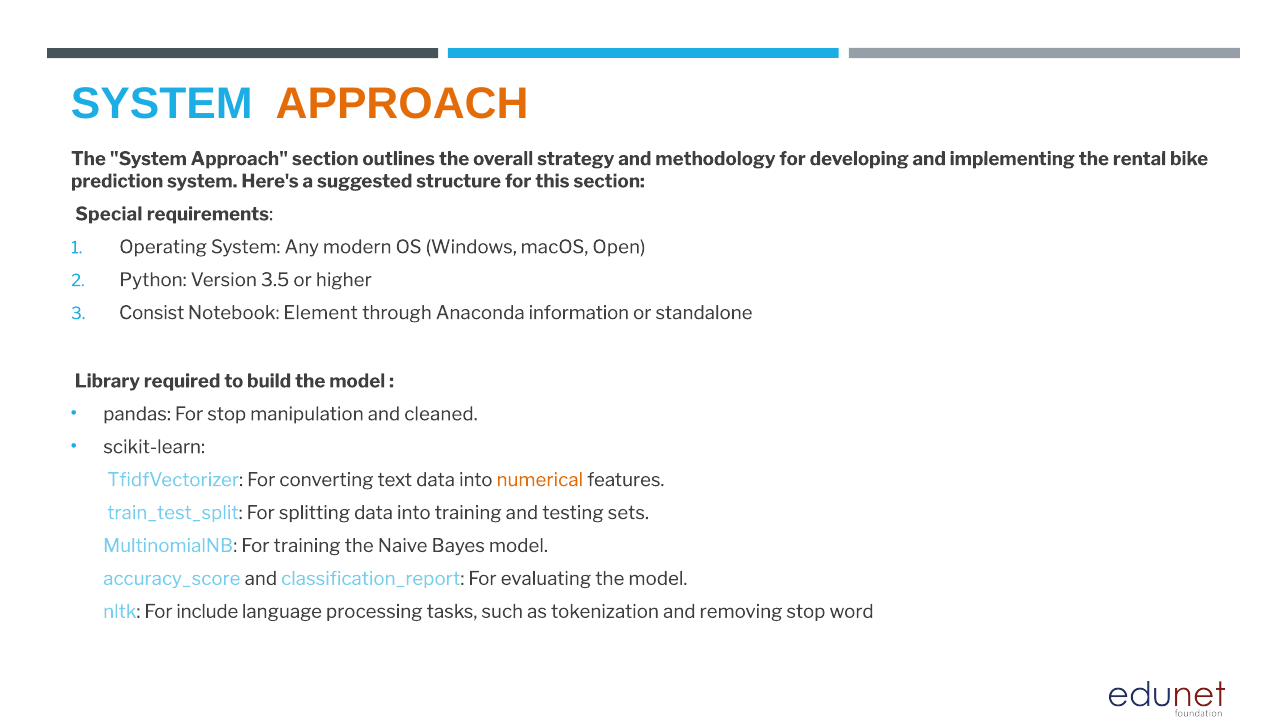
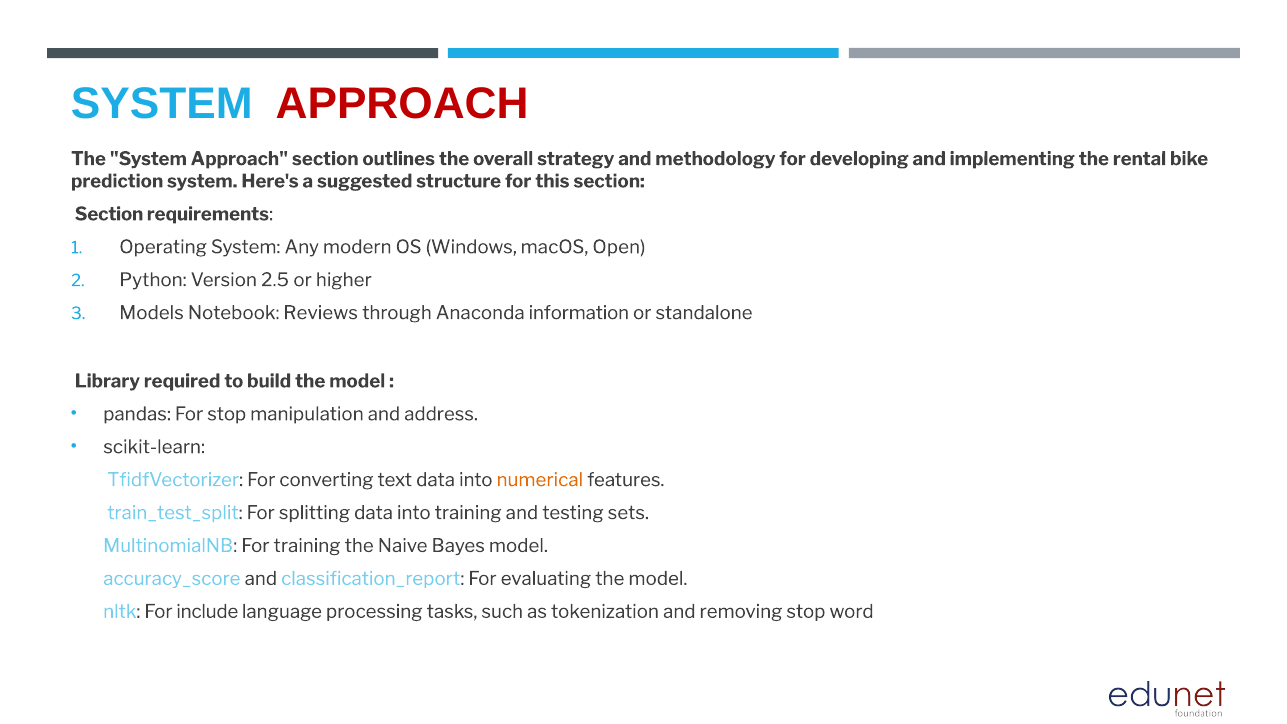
APPROACH at (402, 104) colour: orange -> red
Special at (109, 214): Special -> Section
3.5: 3.5 -> 2.5
Consist: Consist -> Models
Element: Element -> Reviews
cleaned: cleaned -> address
